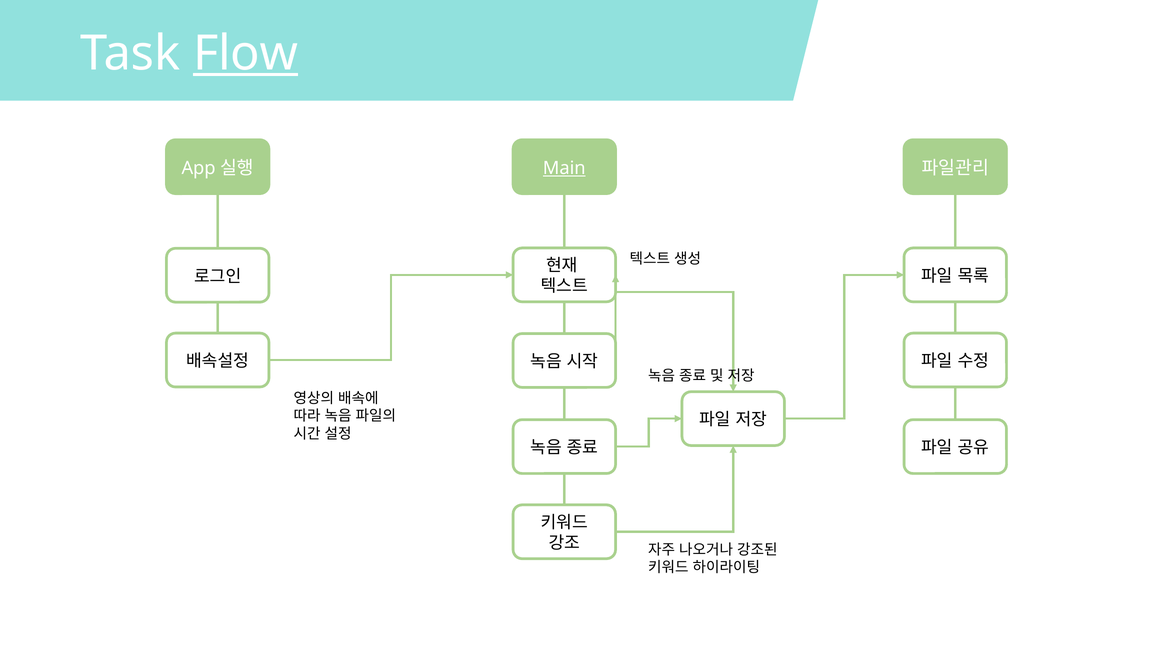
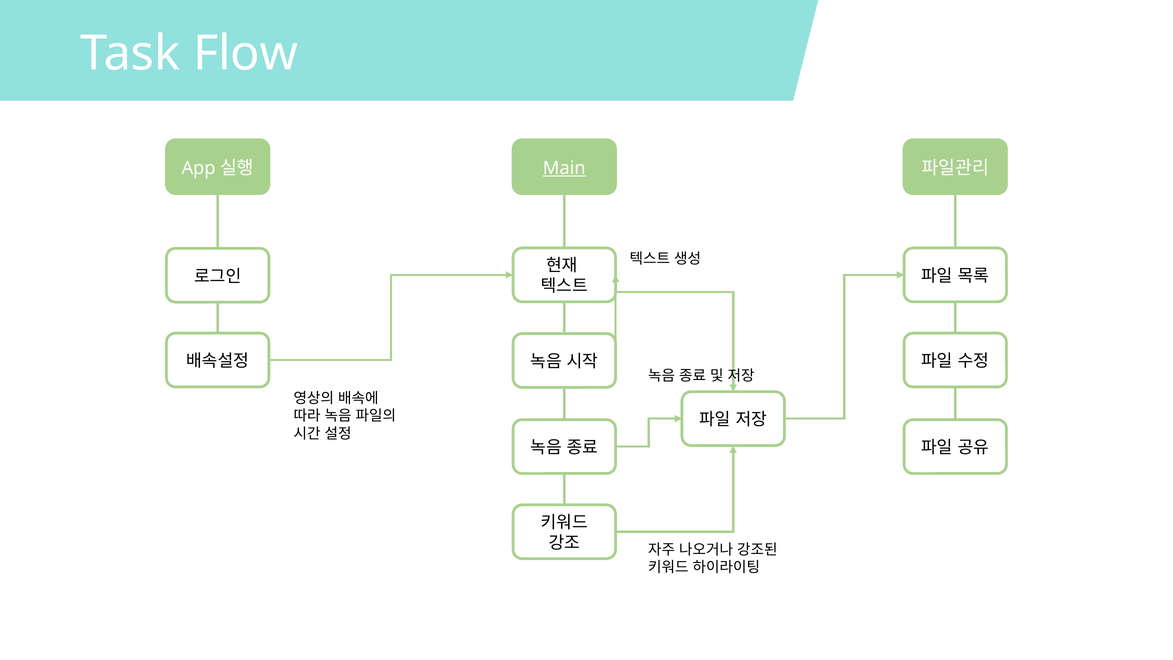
Flow underline: present -> none
